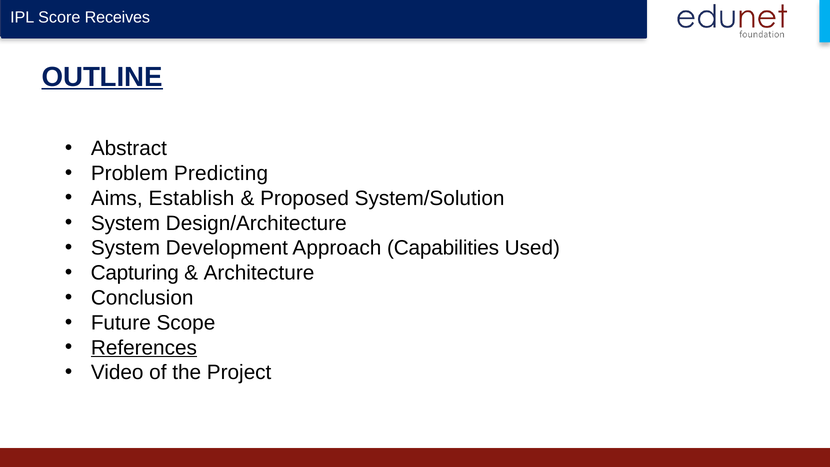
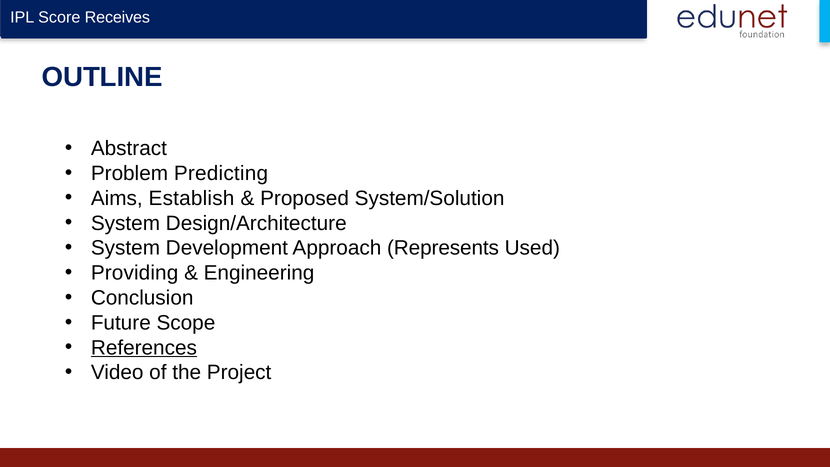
OUTLINE underline: present -> none
Capabilities: Capabilities -> Represents
Capturing: Capturing -> Providing
Architecture: Architecture -> Engineering
